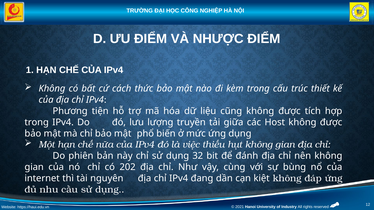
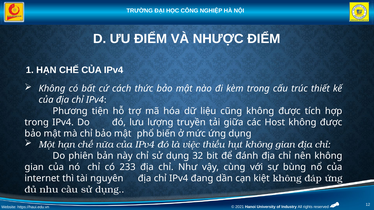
202: 202 -> 233
